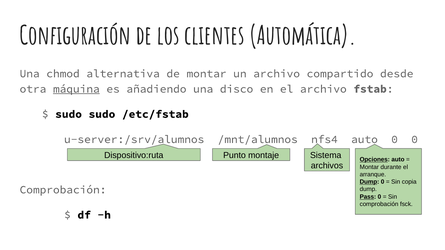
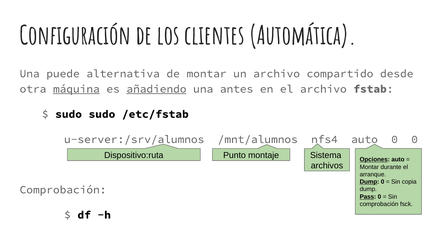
chmod: chmod -> puede
añadiendo underline: none -> present
disco: disco -> antes
